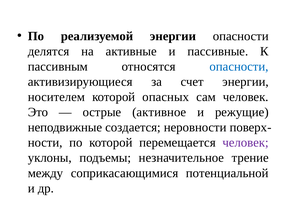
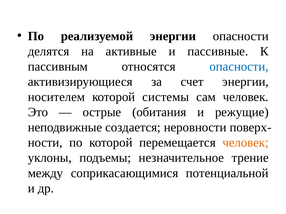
опасных: опасных -> системы
активное: активное -> обитания
человек at (246, 143) colour: purple -> orange
